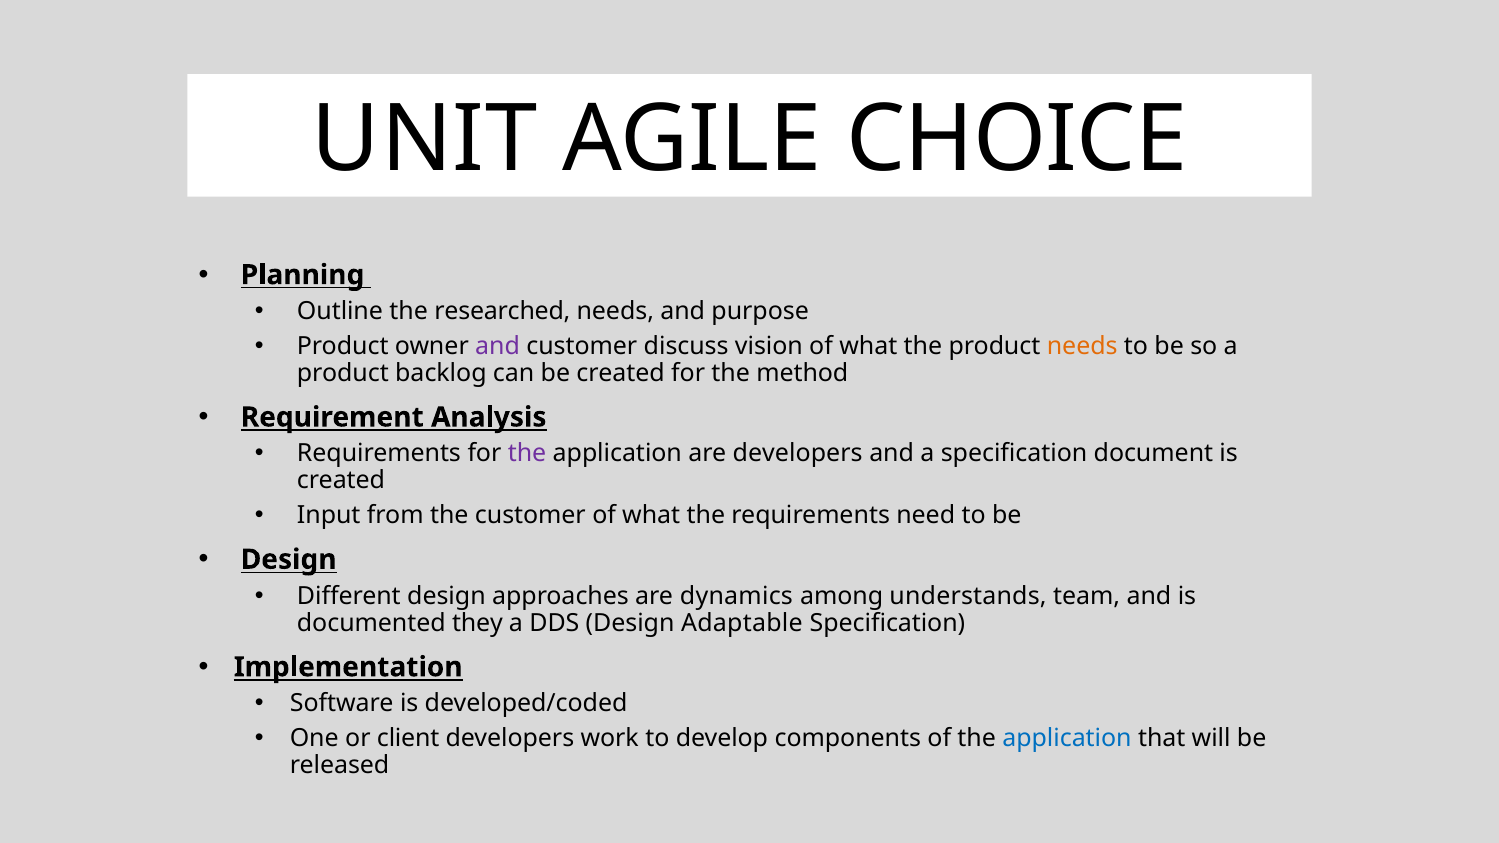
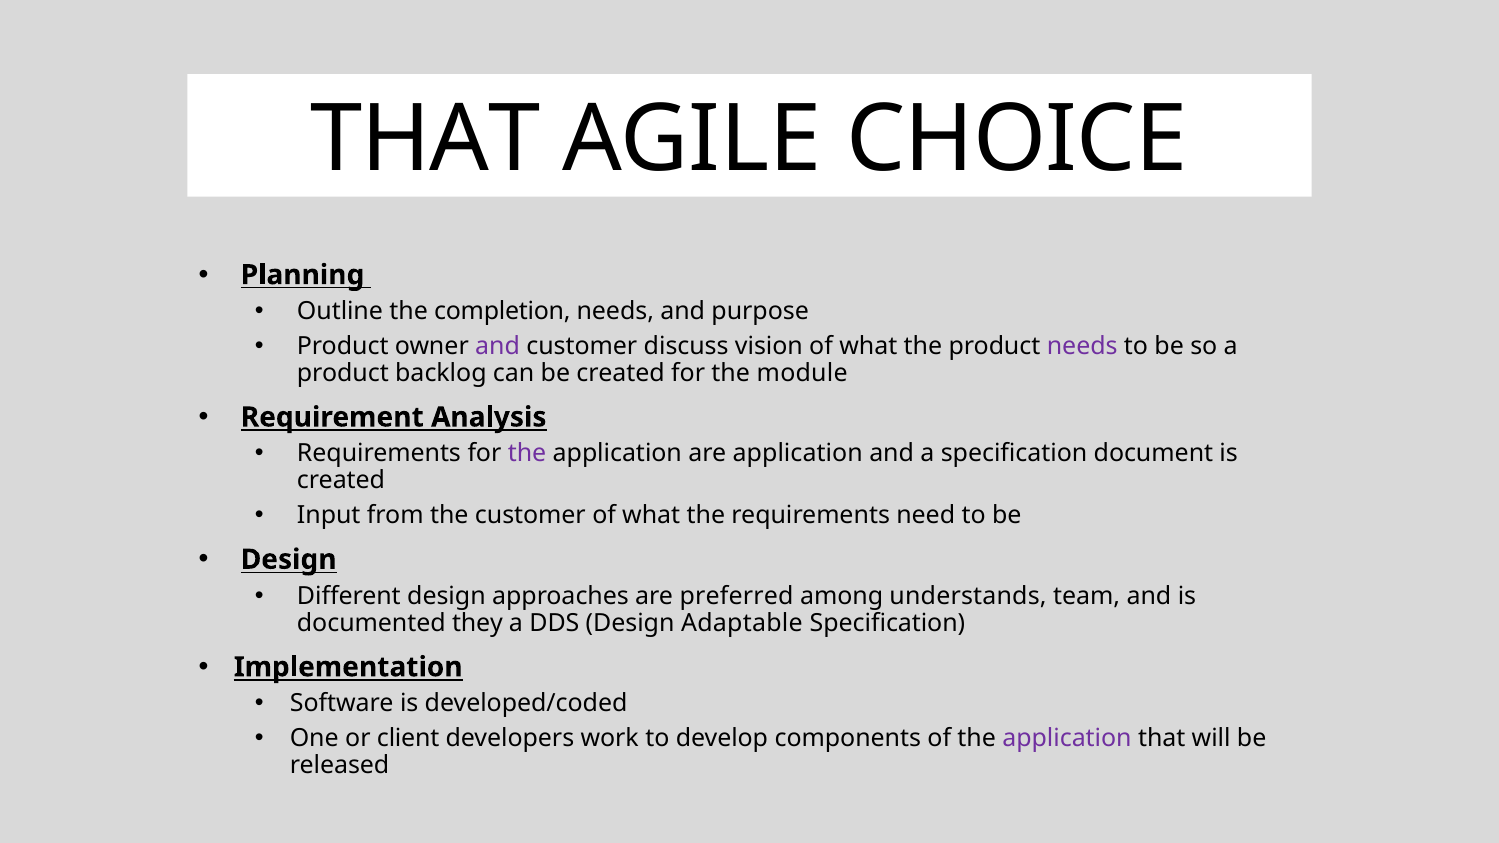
UNIT at (425, 140): UNIT -> THAT
researched: researched -> completion
needs at (1082, 346) colour: orange -> purple
method: method -> module
are developers: developers -> application
dynamics: dynamics -> preferred
application at (1067, 738) colour: blue -> purple
